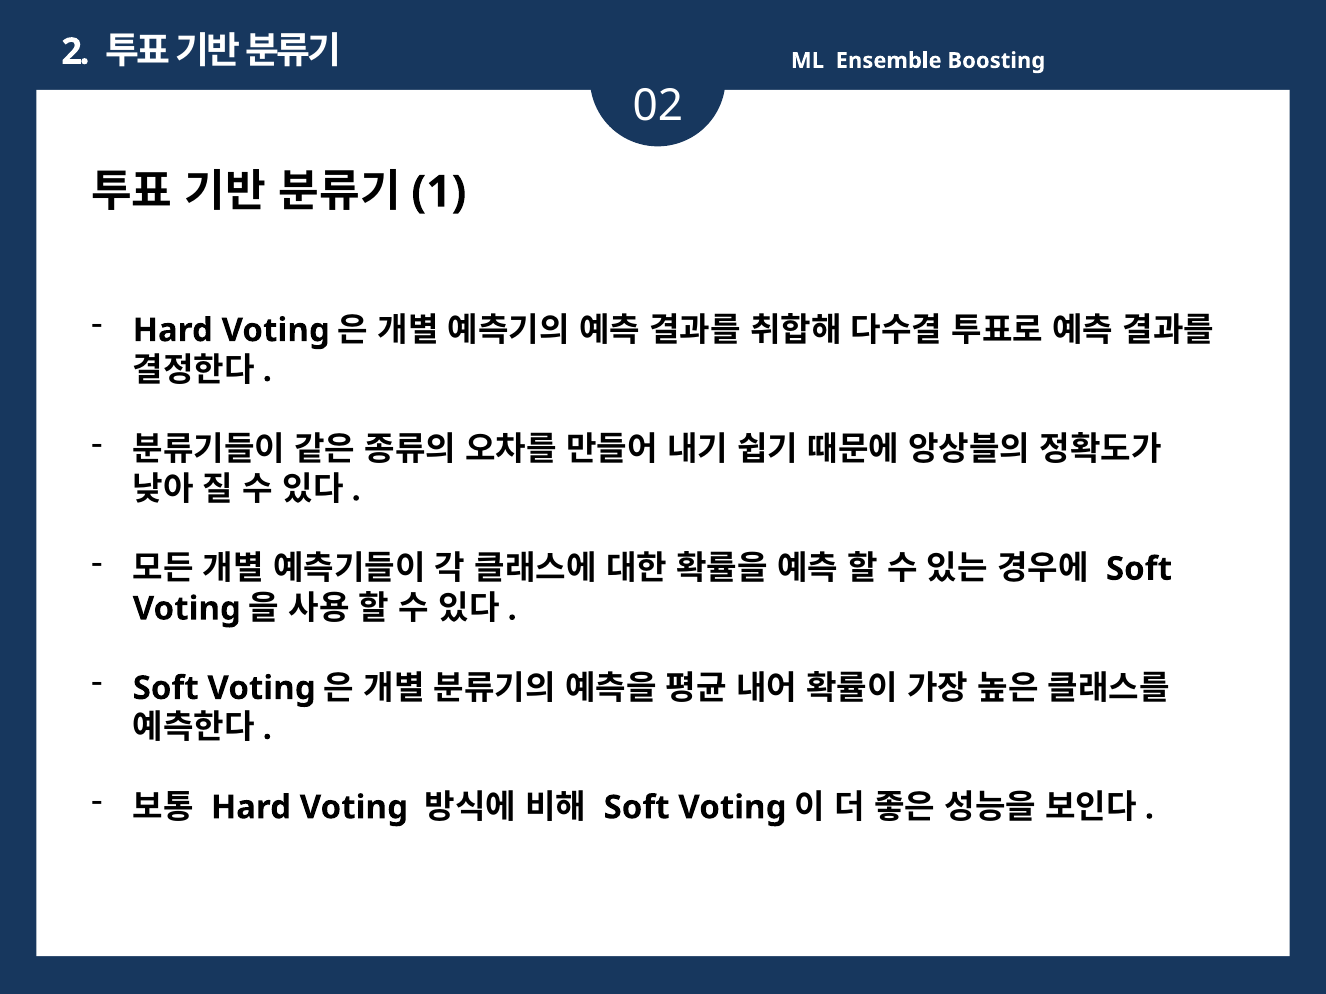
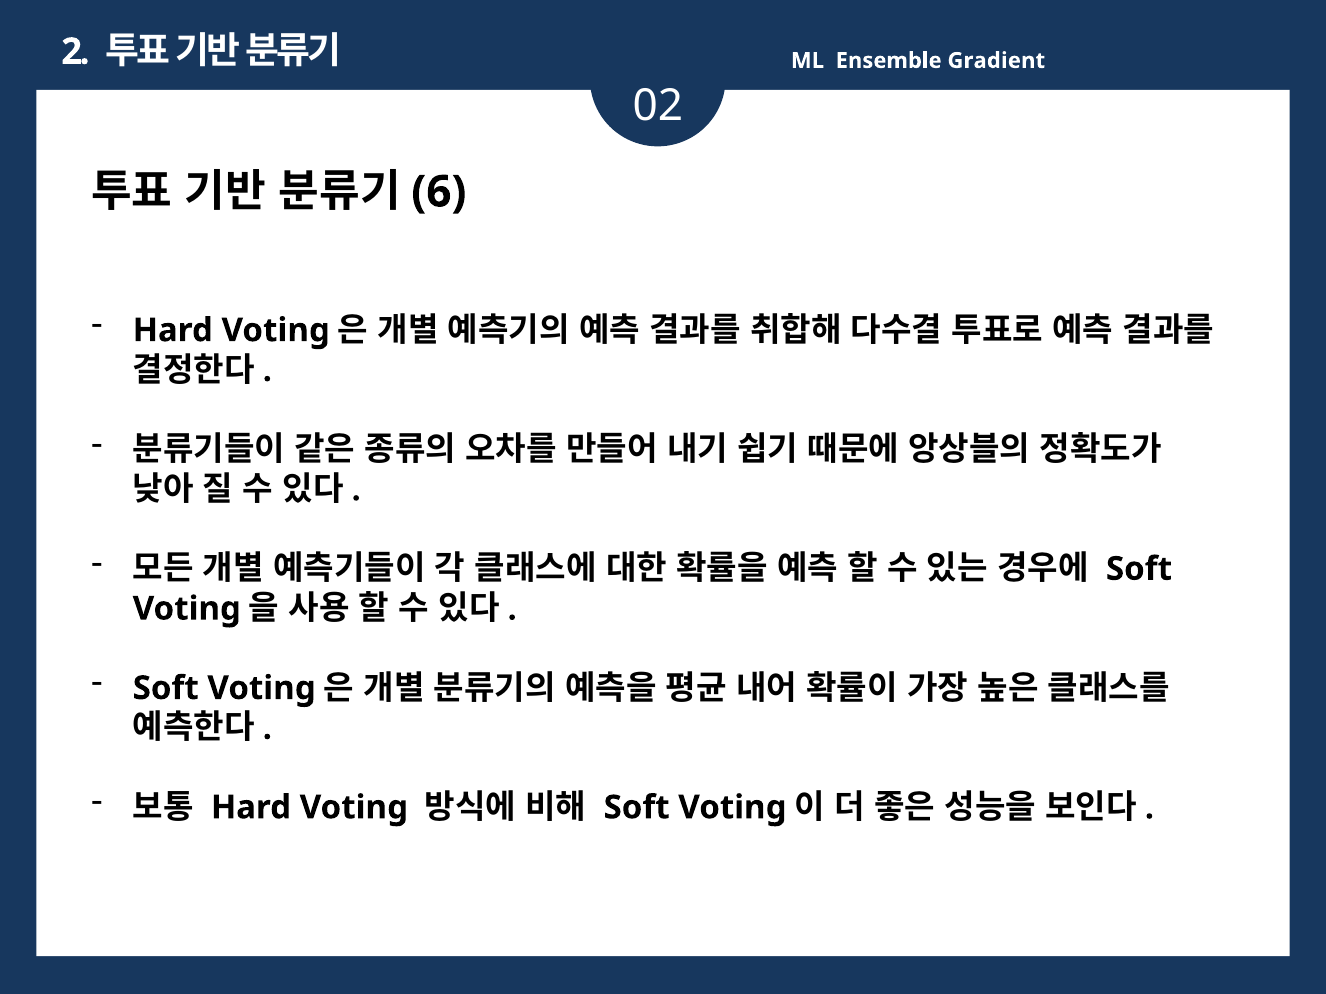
Boosting: Boosting -> Gradient
1: 1 -> 6
